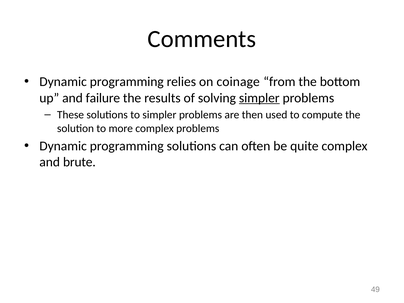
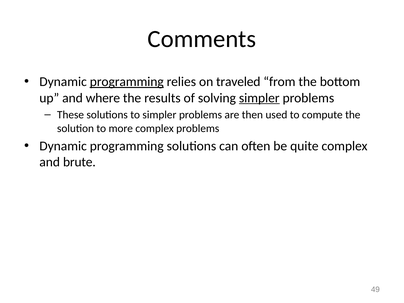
programming at (127, 82) underline: none -> present
coinage: coinage -> traveled
failure: failure -> where
